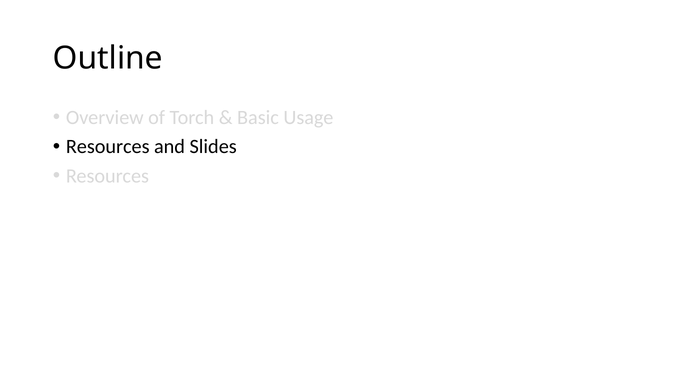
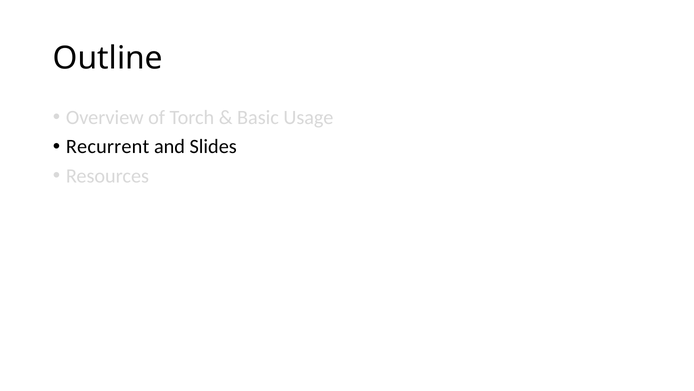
Resources at (108, 146): Resources -> Recurrent
